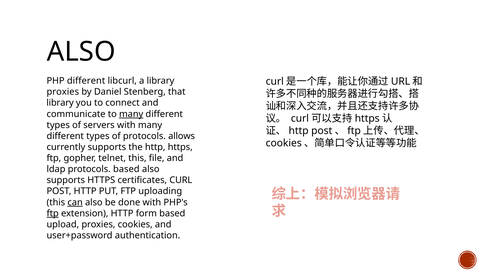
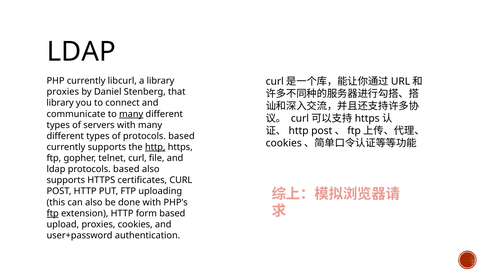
ALSO at (81, 52): ALSO -> LDAP
PHP different: different -> currently
of protocols allows: allows -> based
http at (155, 147) underline: none -> present
telnet this: this -> curl
can underline: present -> none
